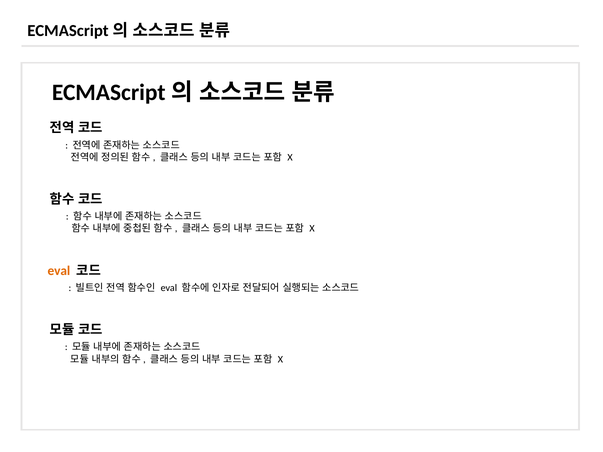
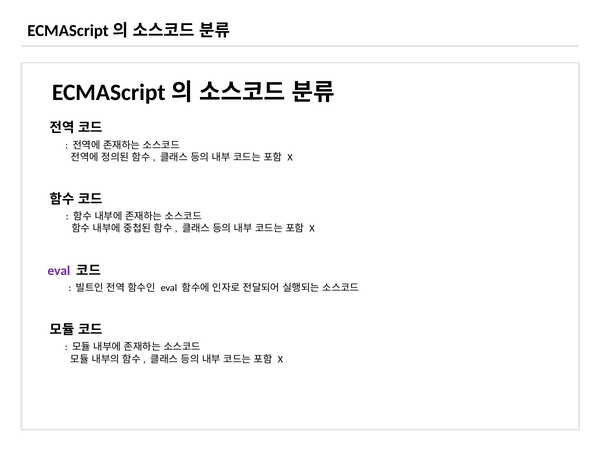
eval at (59, 271) colour: orange -> purple
